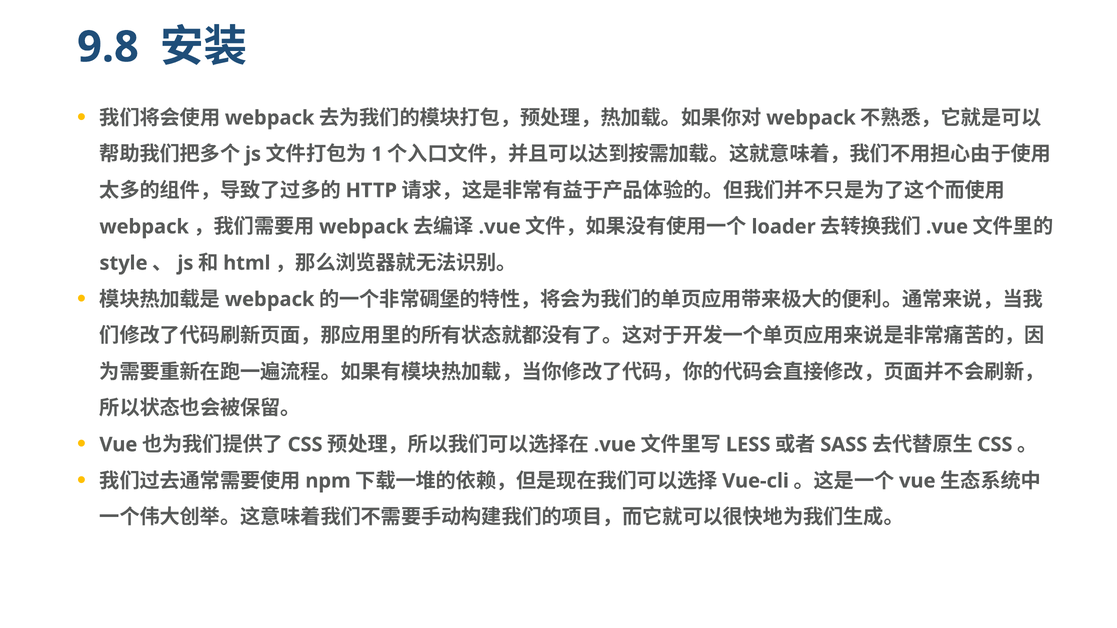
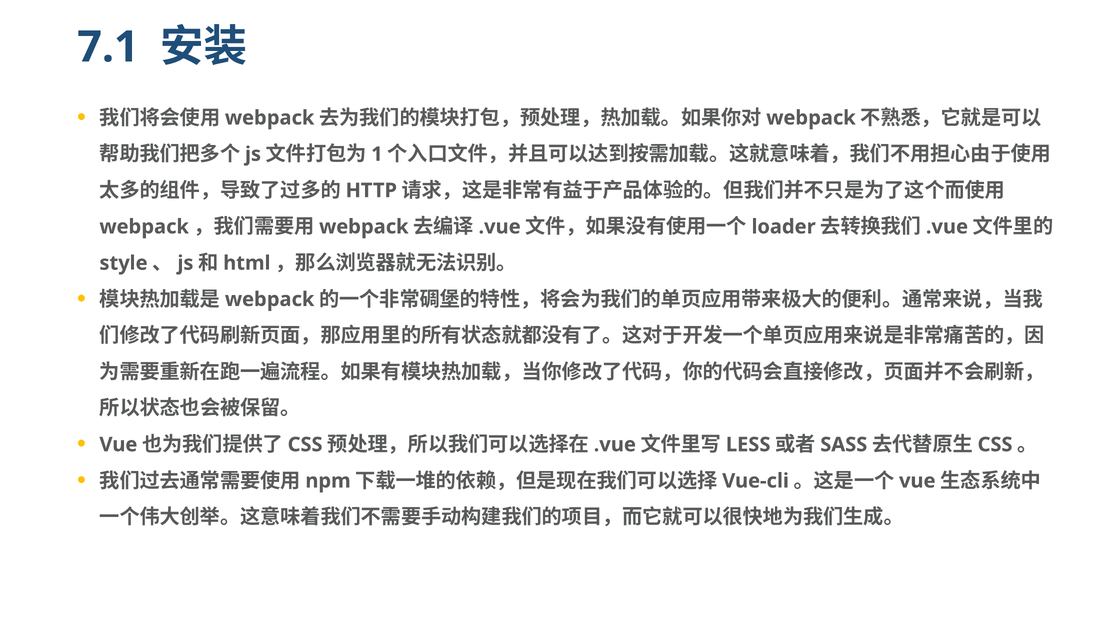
9.8: 9.8 -> 7.1
